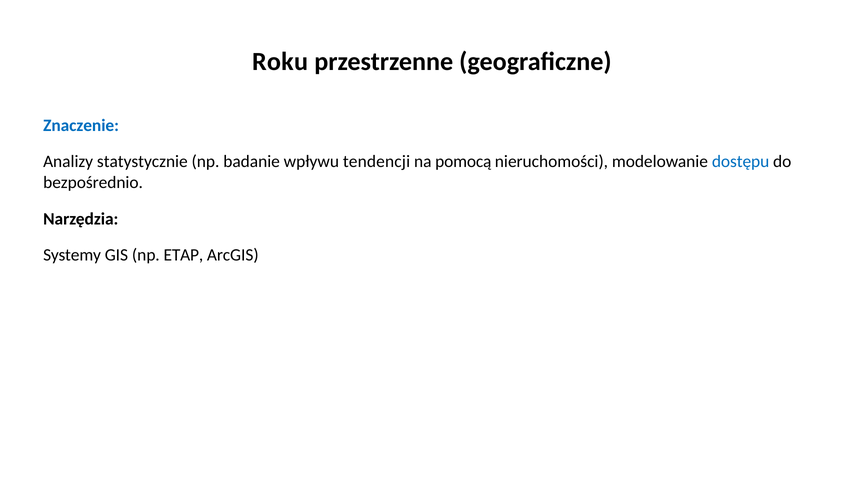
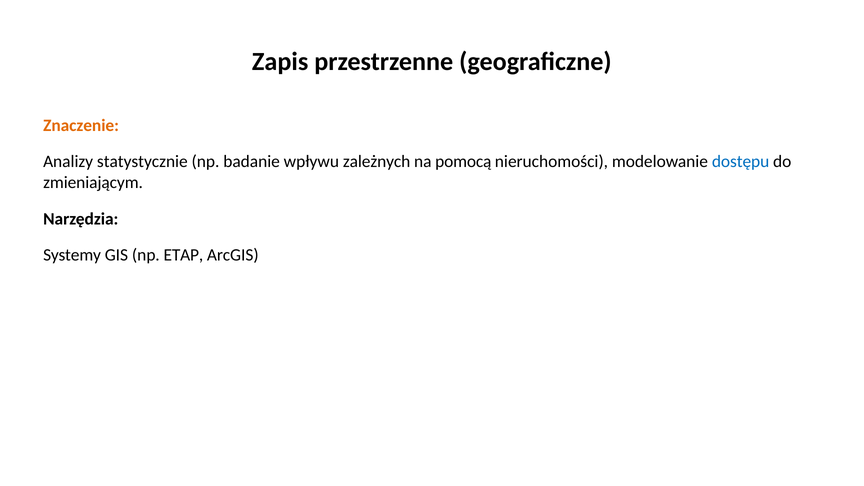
Roku: Roku -> Zapis
Znaczenie colour: blue -> orange
tendencji: tendencji -> zależnych
bezpośrednio: bezpośrednio -> zmieniającym
